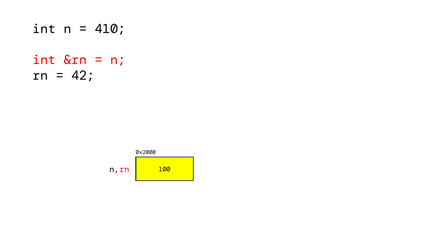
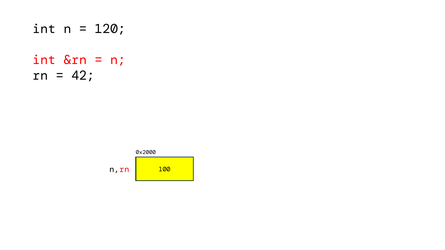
410: 410 -> 120
